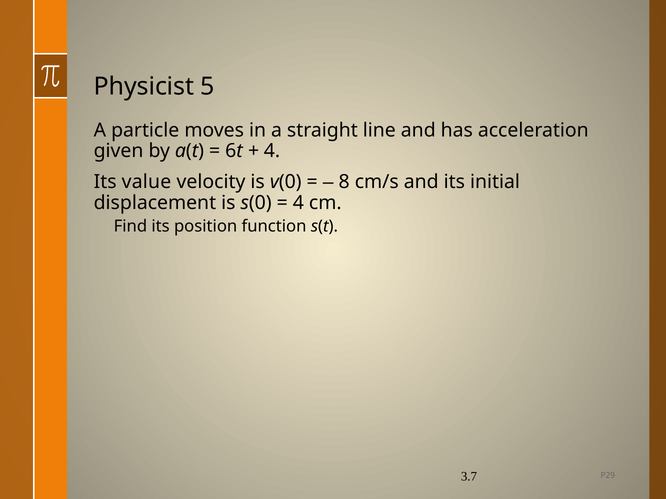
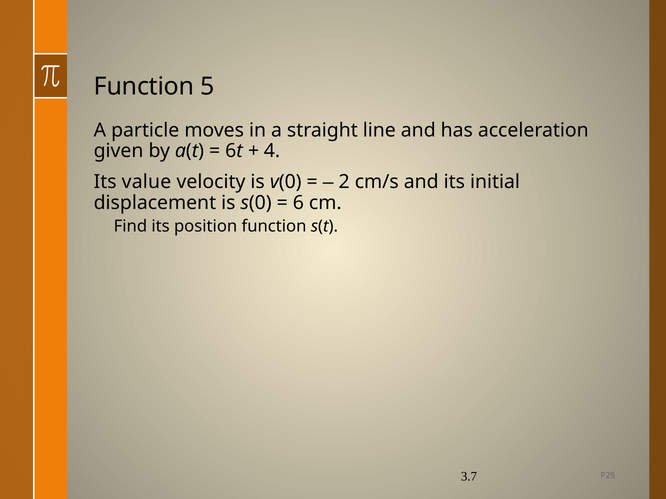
Physicist at (144, 87): Physicist -> Function
8: 8 -> 2
4 at (298, 203): 4 -> 6
